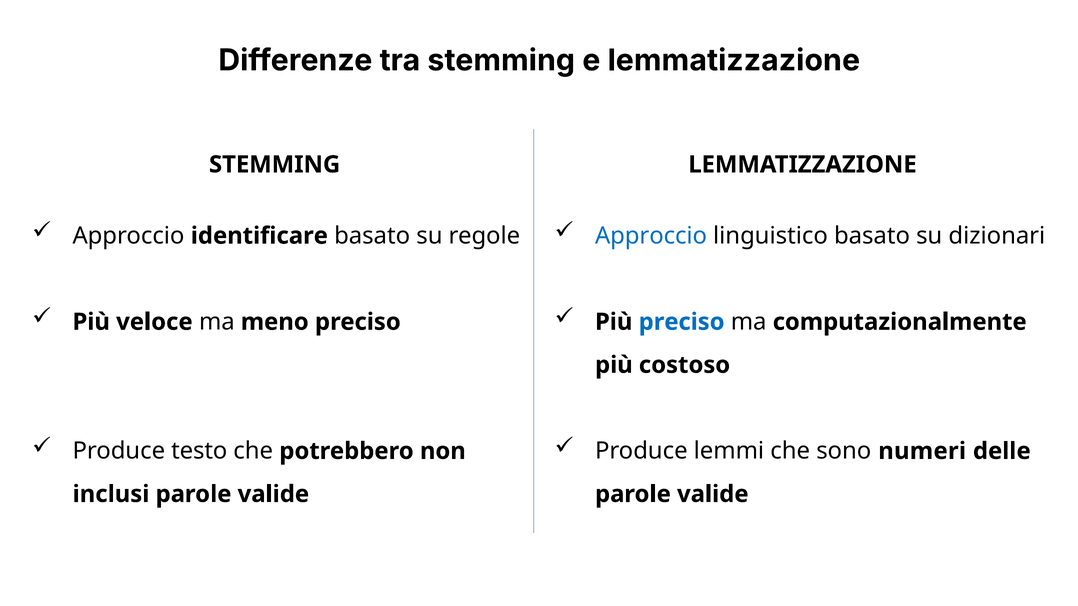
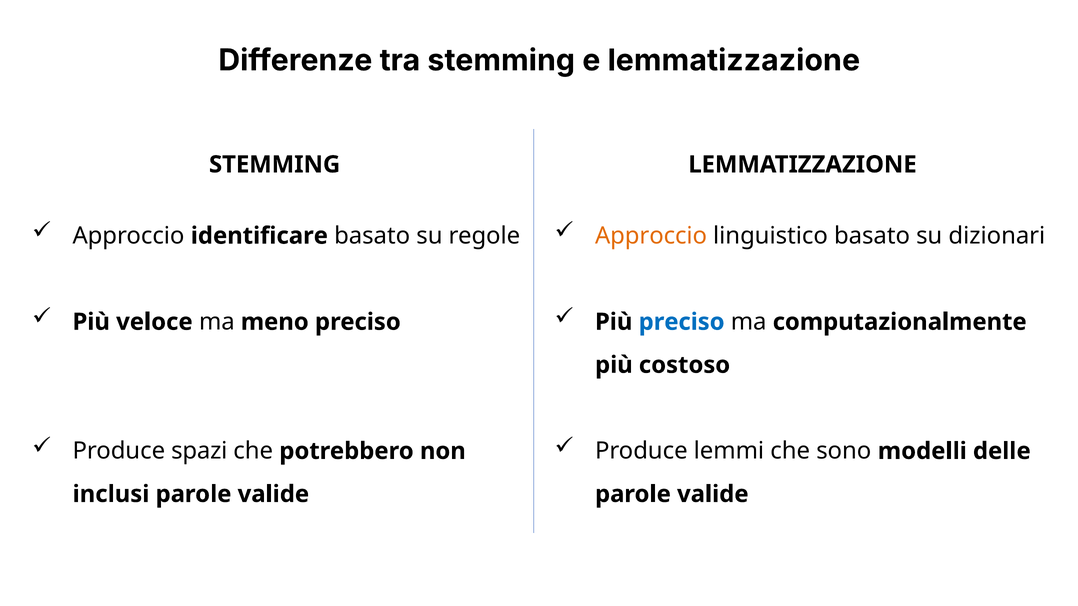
Approccio at (651, 236) colour: blue -> orange
testo: testo -> spazi
numeri: numeri -> modelli
